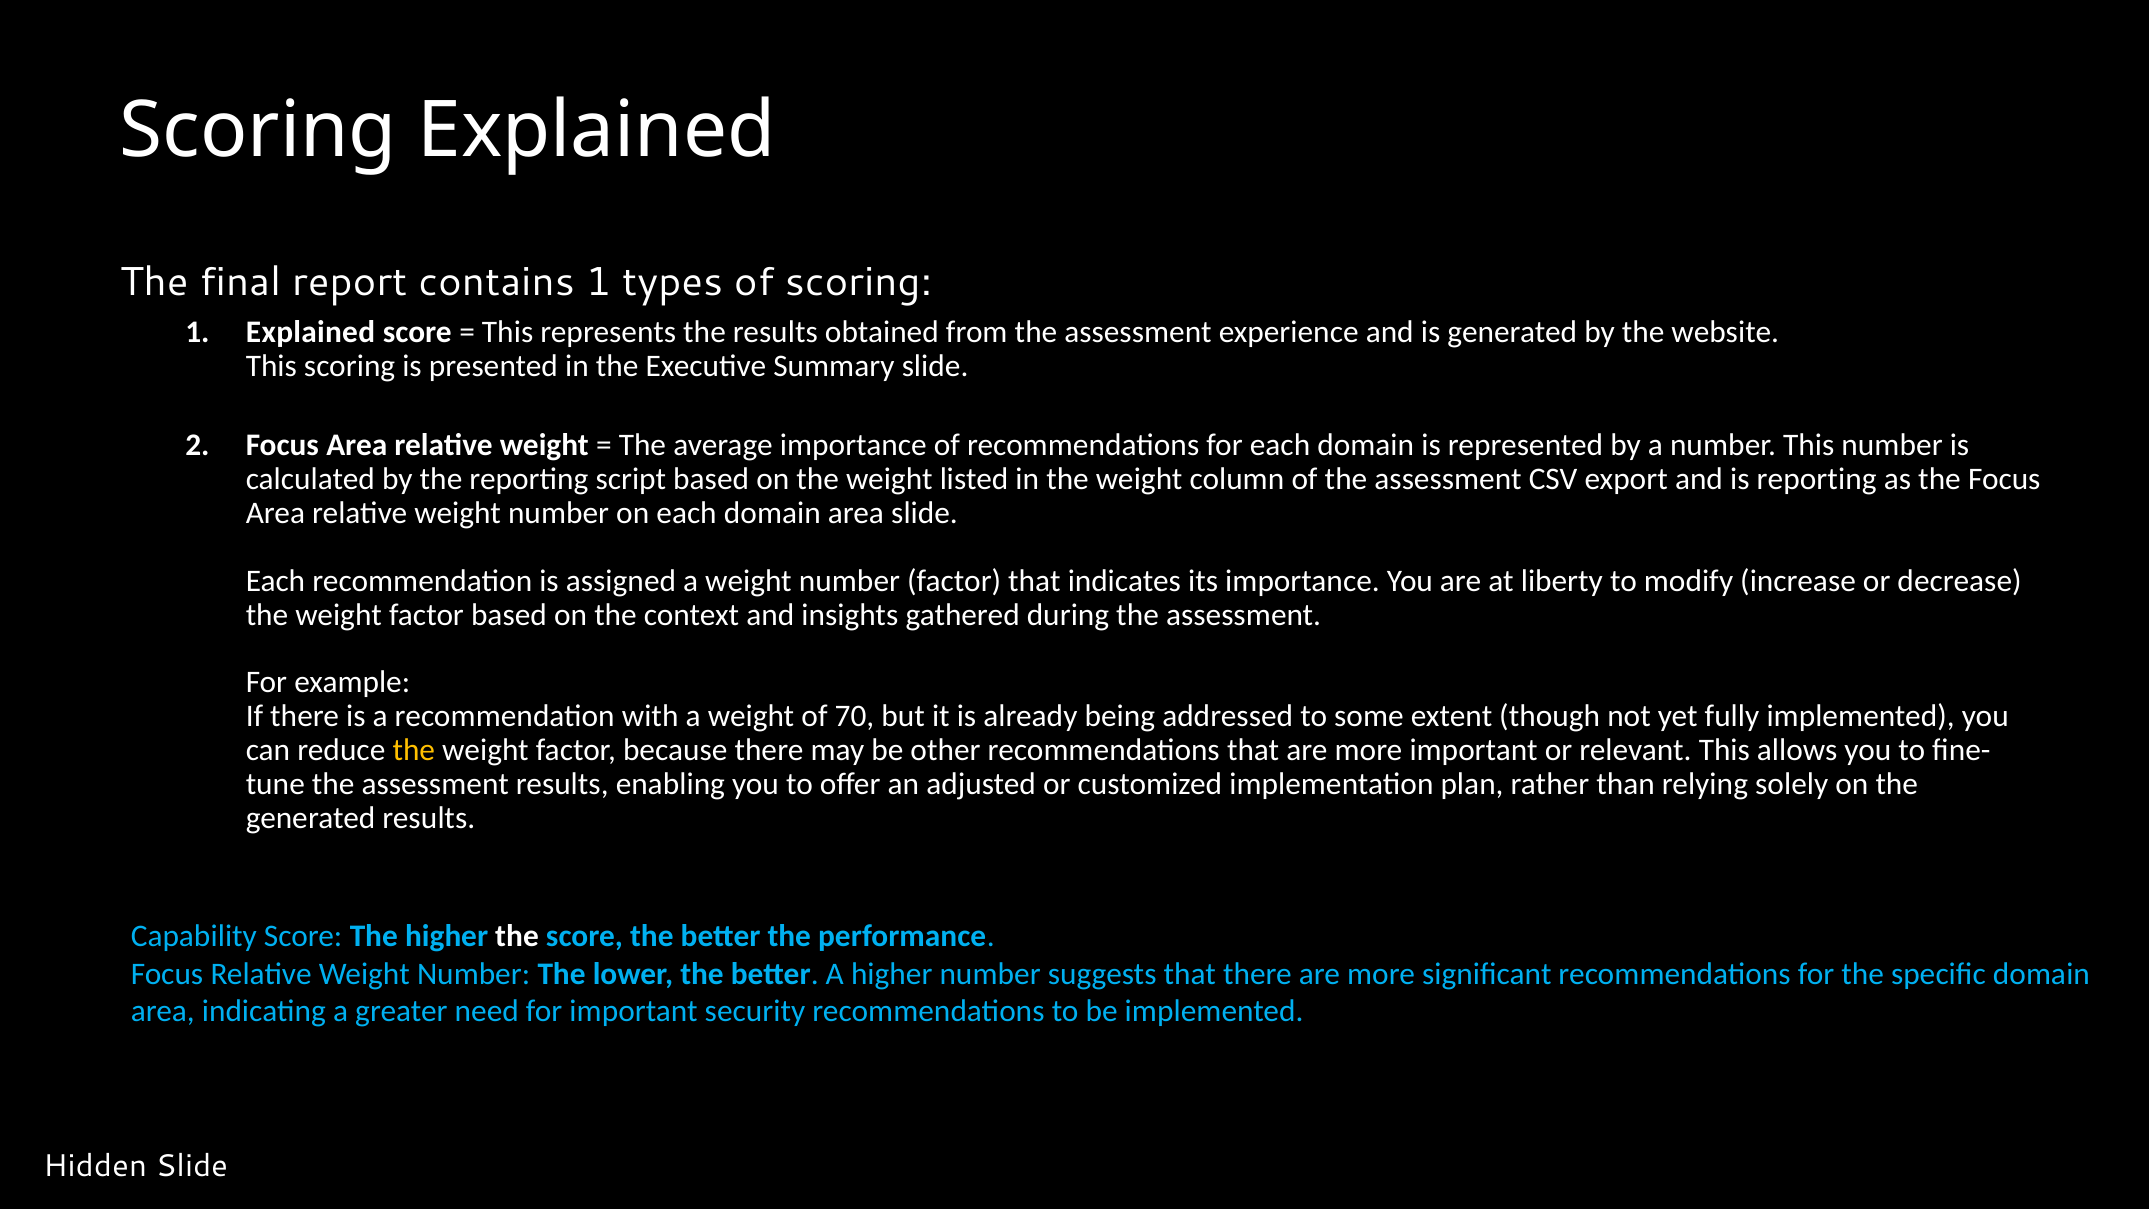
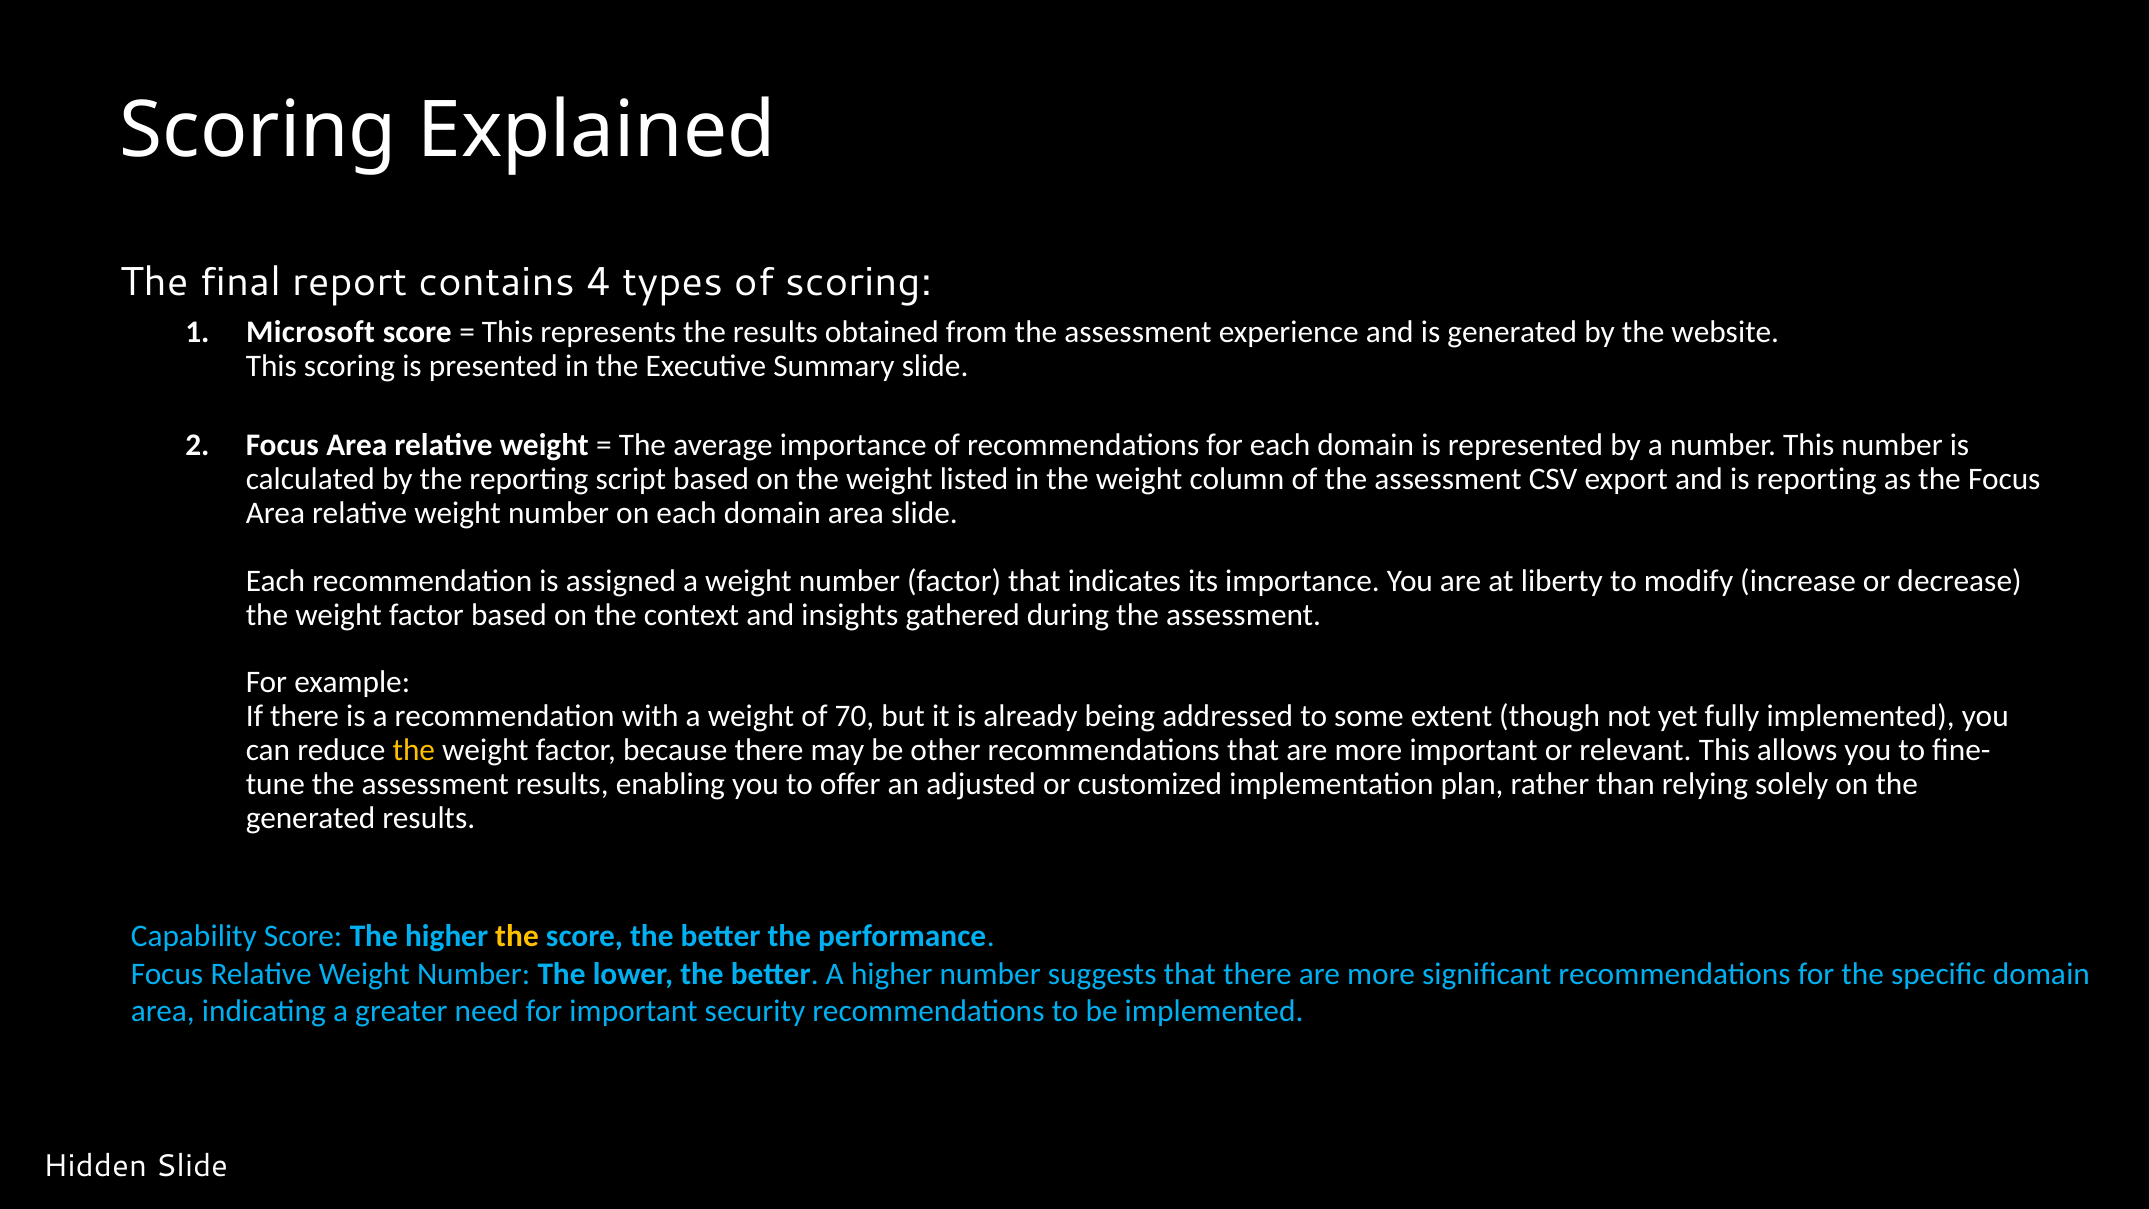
contains 1: 1 -> 4
Explained at (311, 333): Explained -> Microsoft
the at (517, 936) colour: white -> yellow
